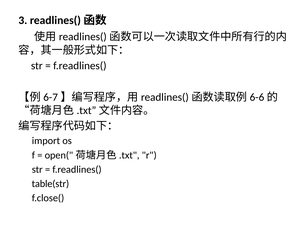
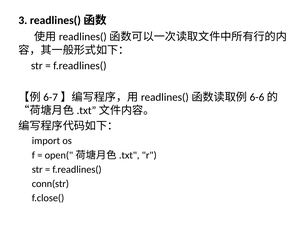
table(str: table(str -> conn(str
